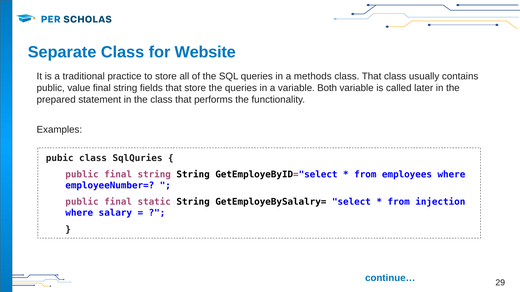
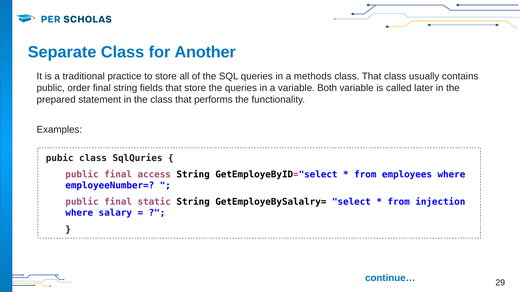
Website: Website -> Another
value: value -> order
public final string: string -> access
